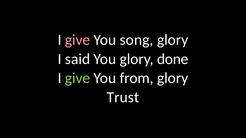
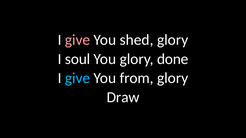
song: song -> shed
said: said -> soul
give at (78, 78) colour: light green -> light blue
Trust: Trust -> Draw
